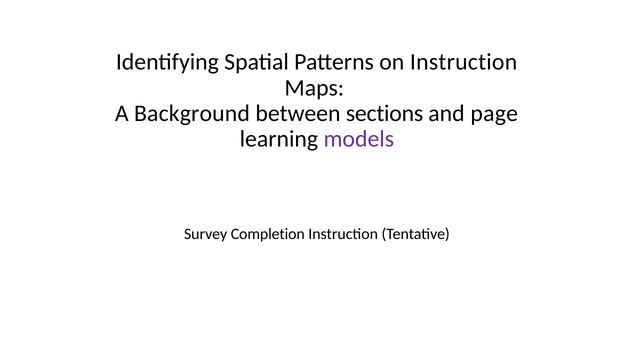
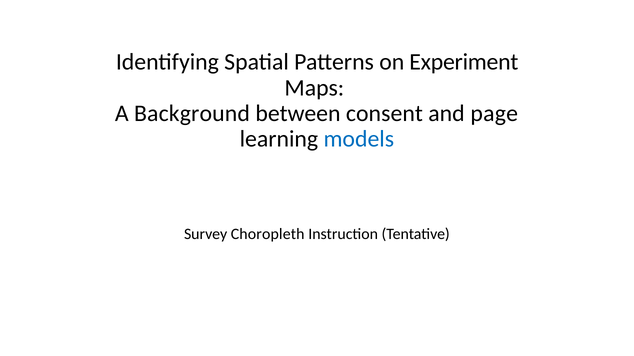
on Instruction: Instruction -> Experiment
sections: sections -> consent
models colour: purple -> blue
Completion: Completion -> Choropleth
